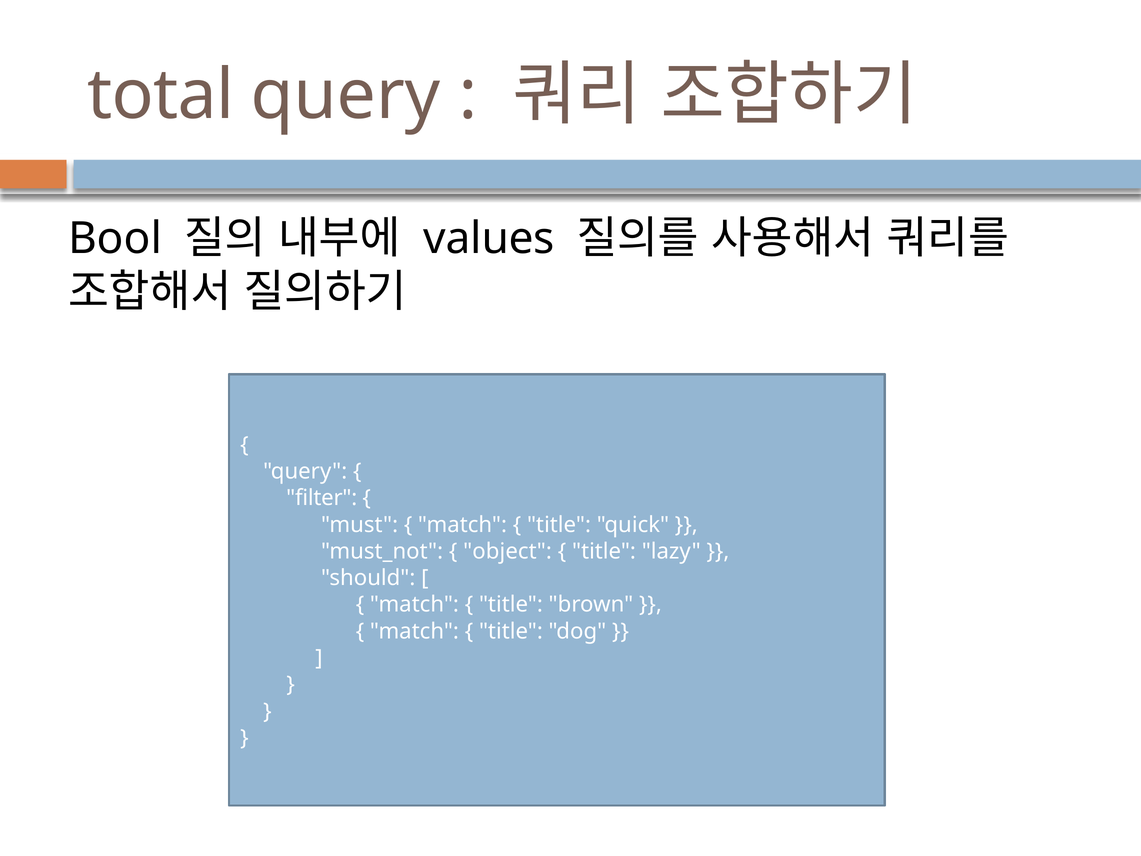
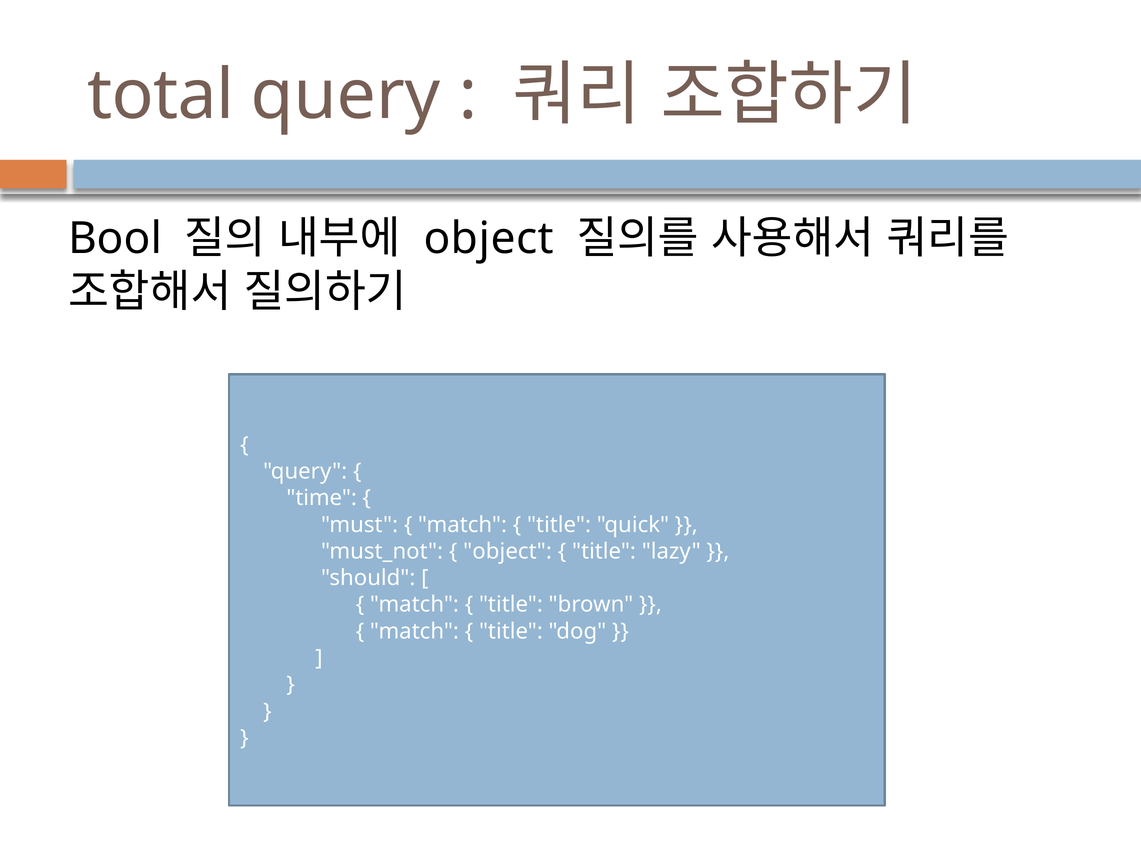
values at (489, 239): values -> object
filter: filter -> time
